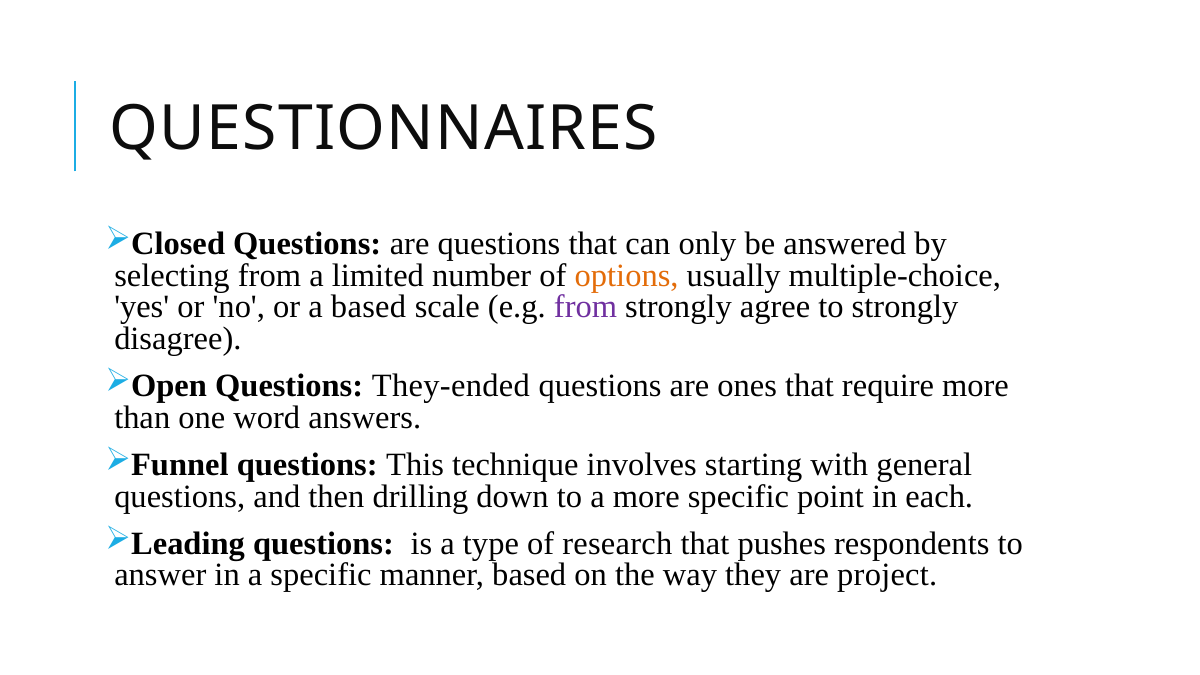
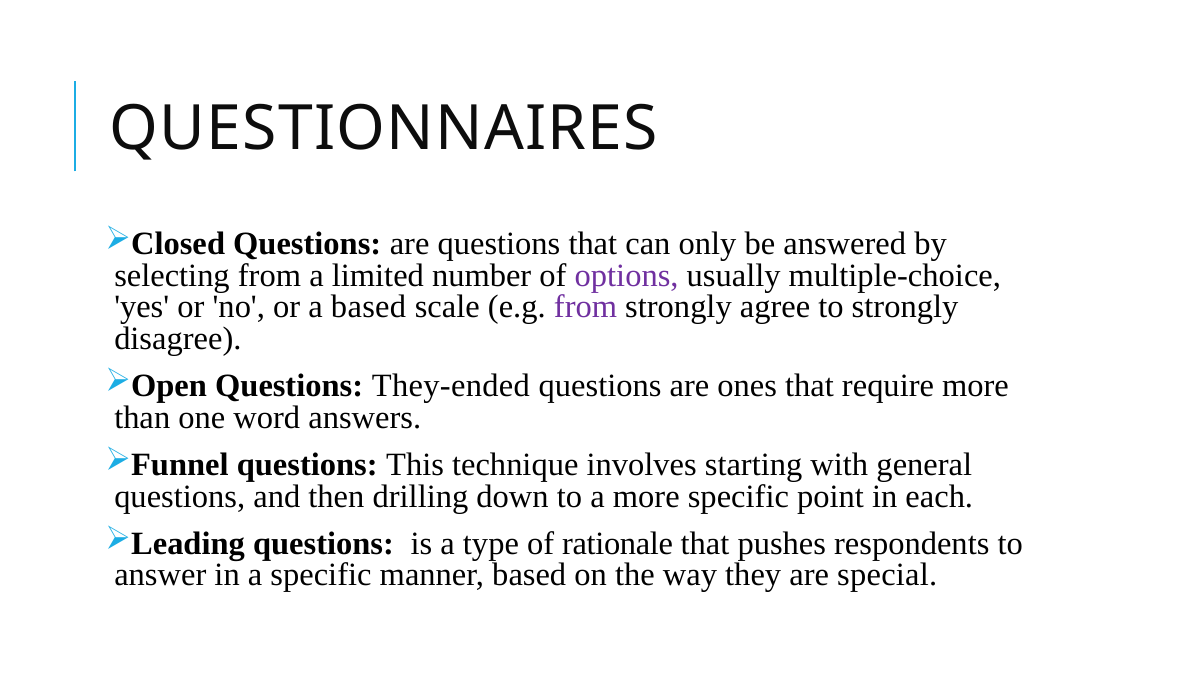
options colour: orange -> purple
research: research -> rationale
project: project -> special
